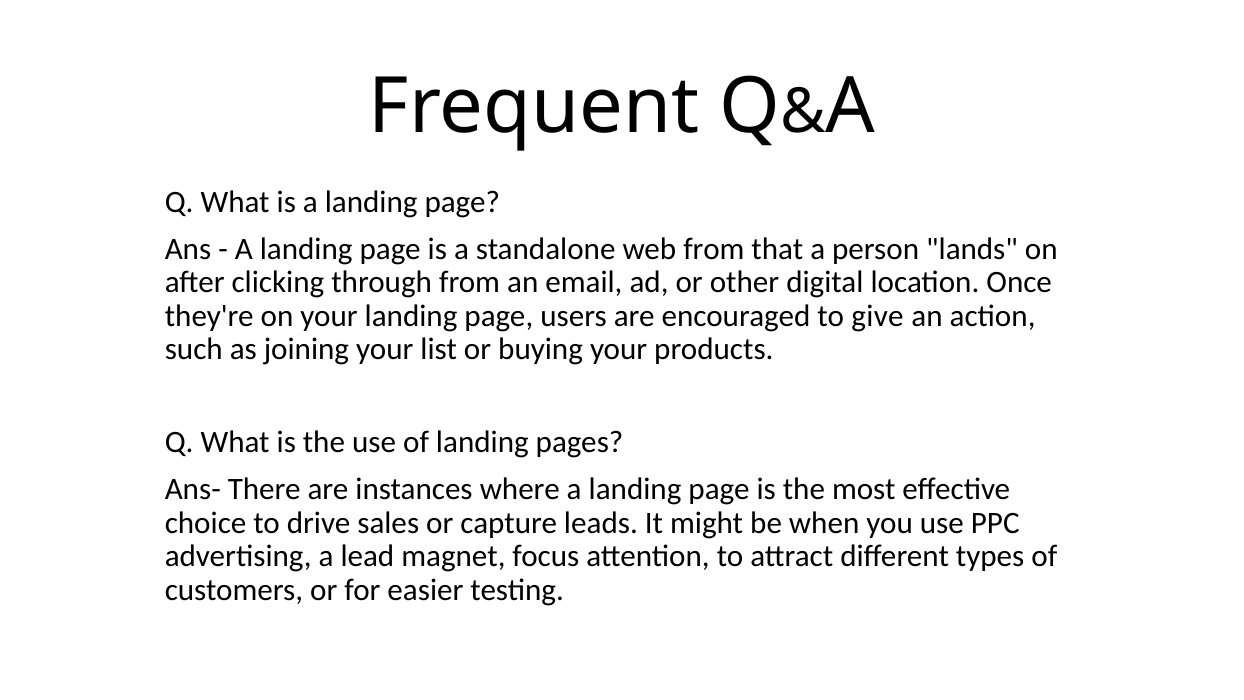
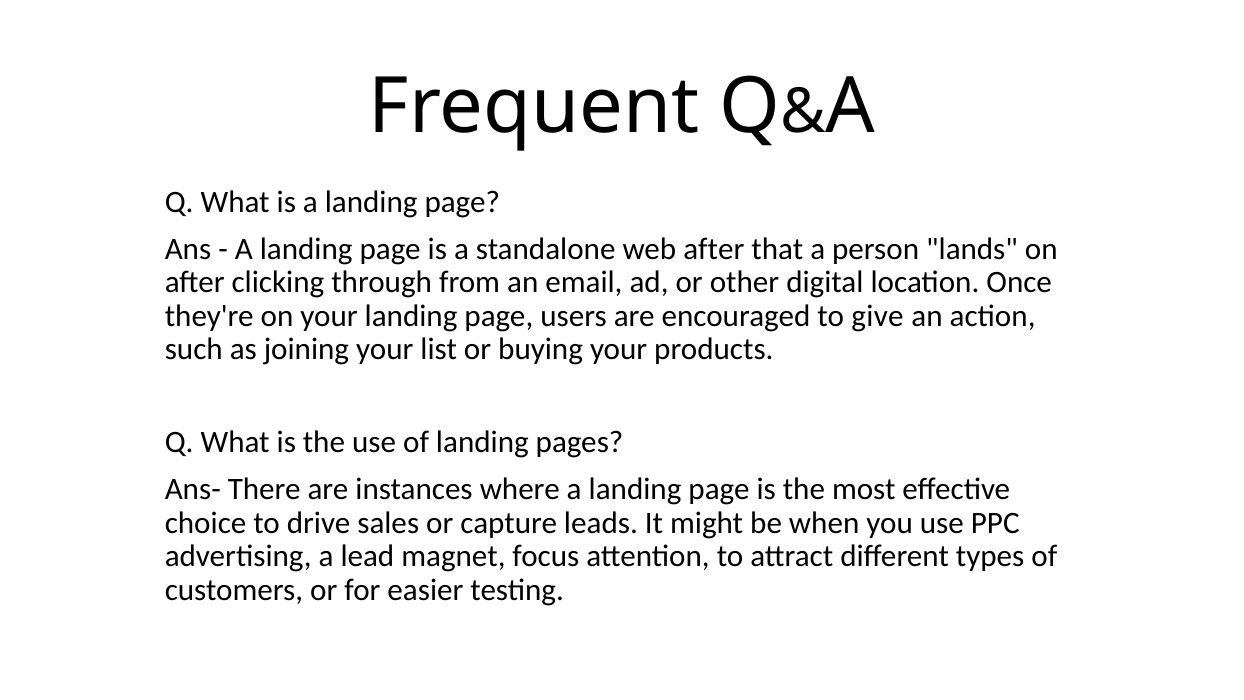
web from: from -> after
